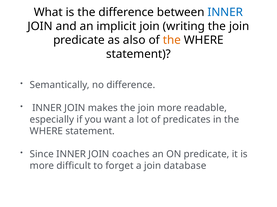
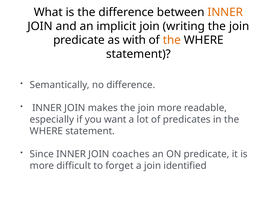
INNER at (225, 12) colour: blue -> orange
also: also -> with
database: database -> identified
